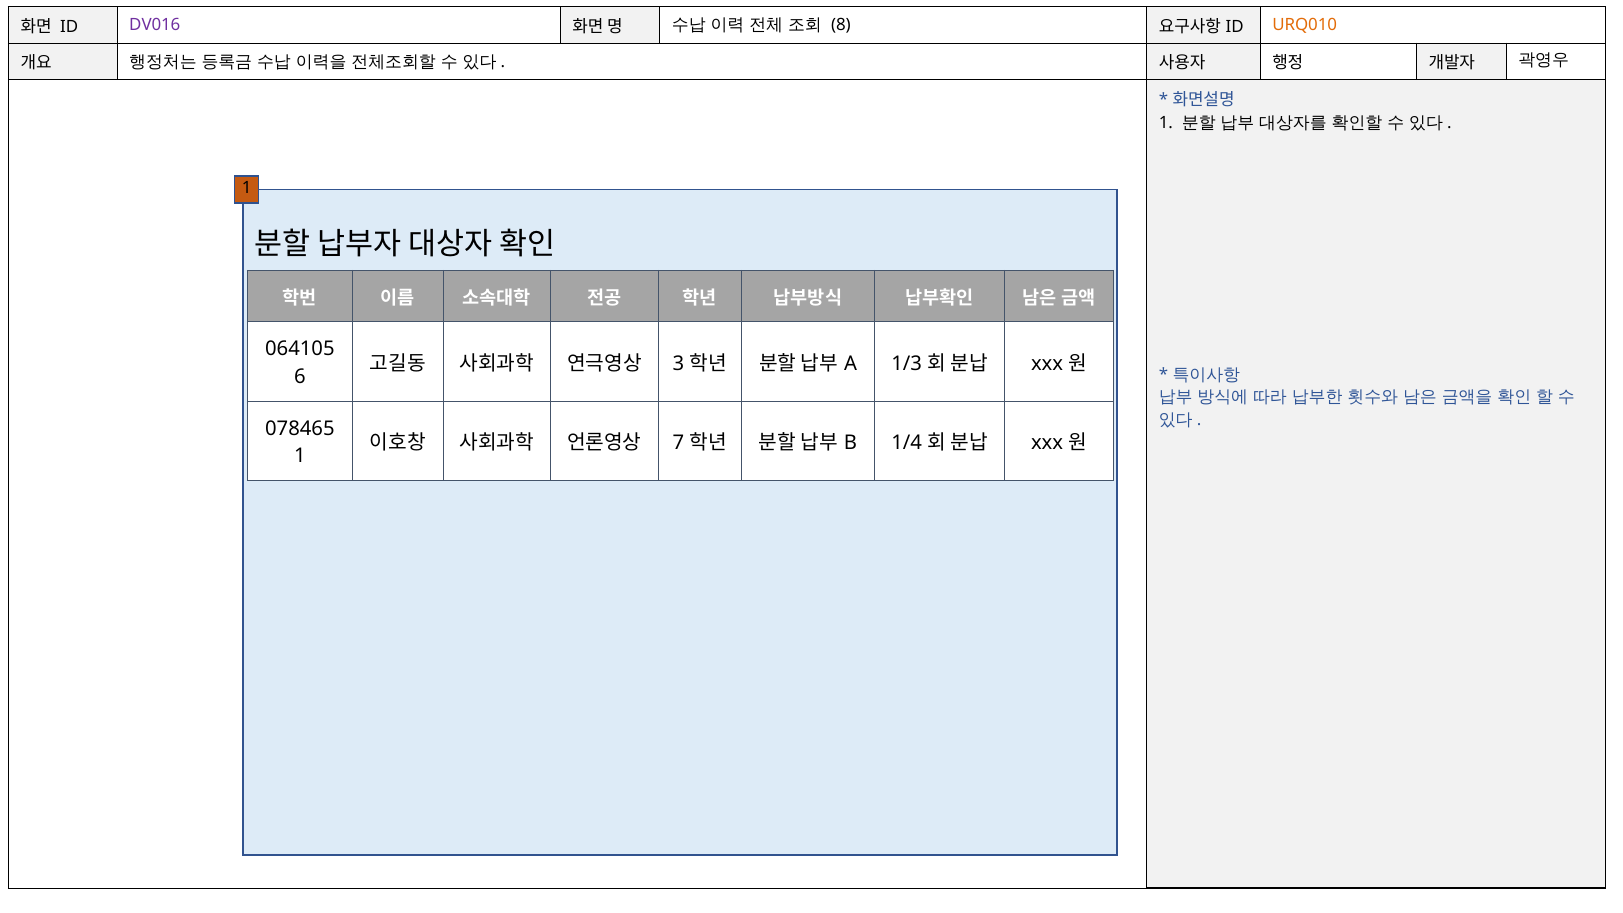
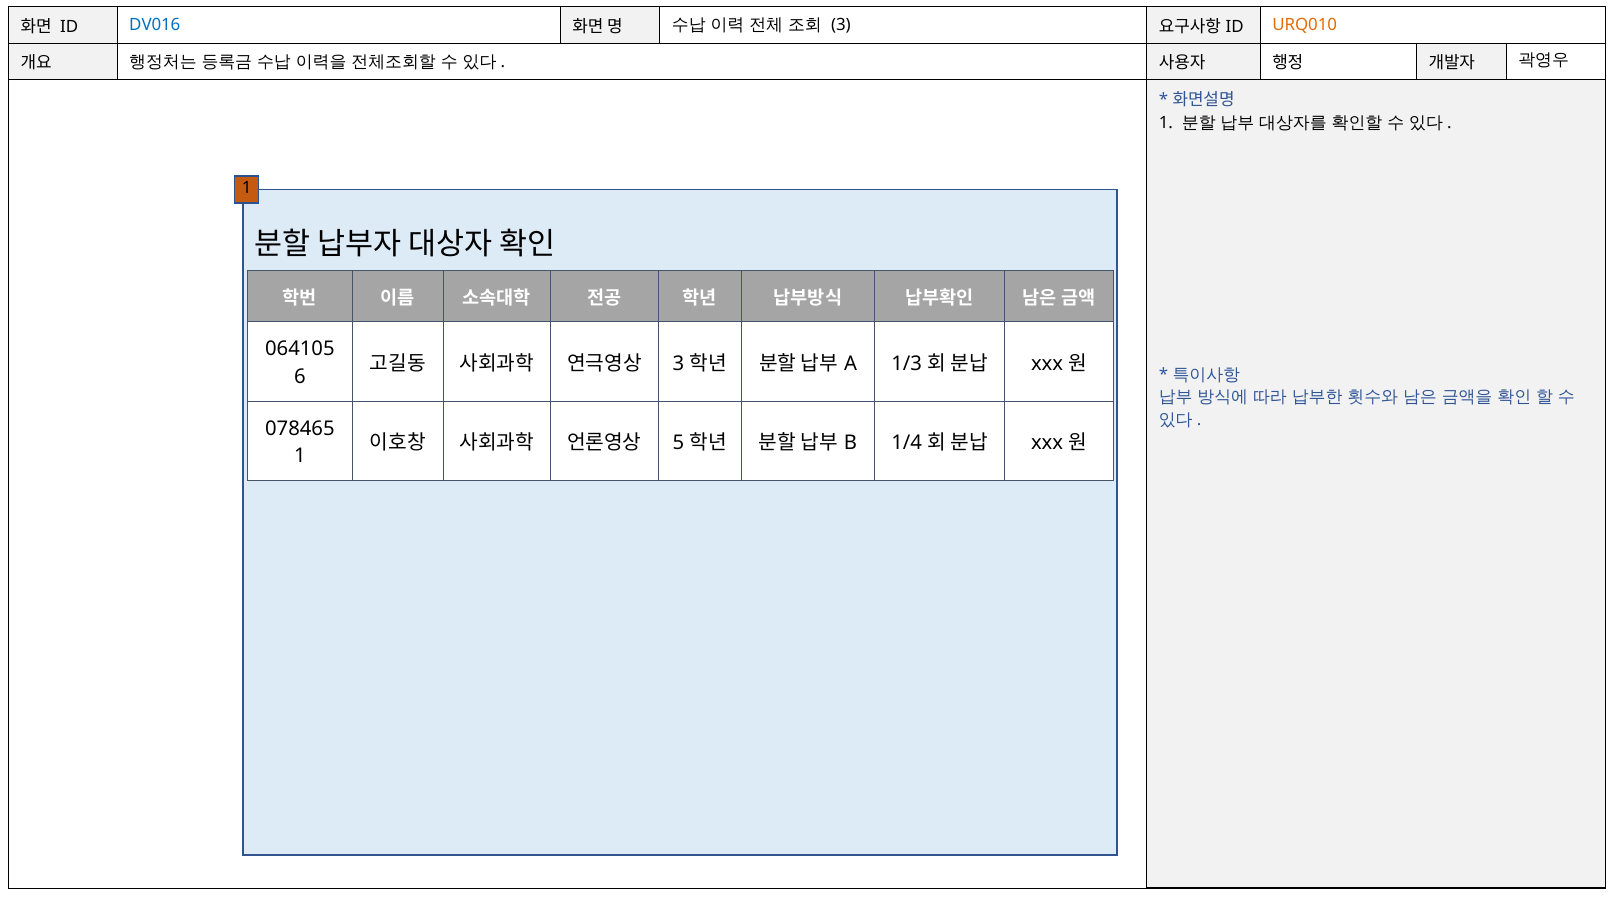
DV016 colour: purple -> blue
8 at (841, 25): 8 -> 3
7: 7 -> 5
